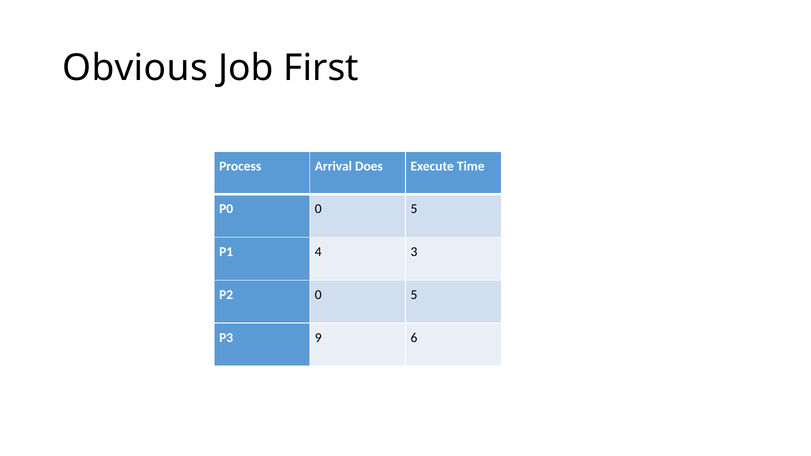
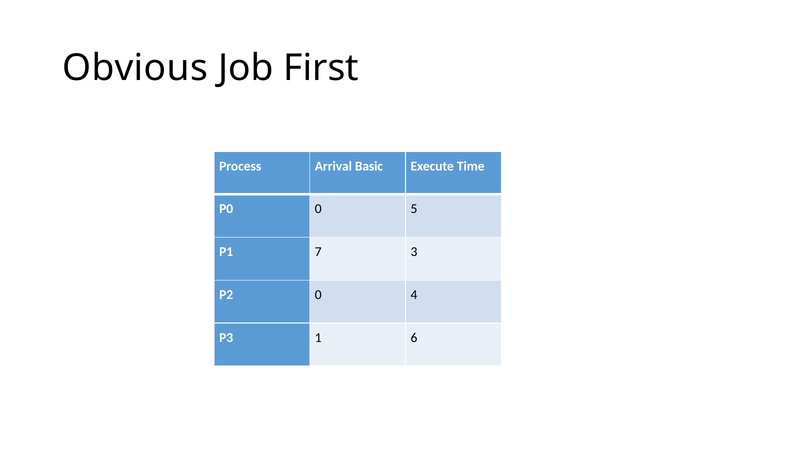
Does: Does -> Basic
4: 4 -> 7
P2 0 5: 5 -> 4
9: 9 -> 1
